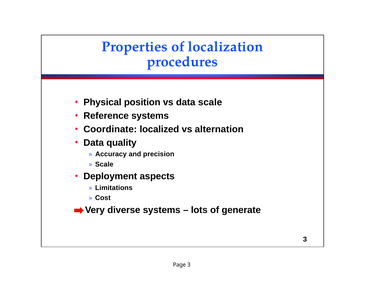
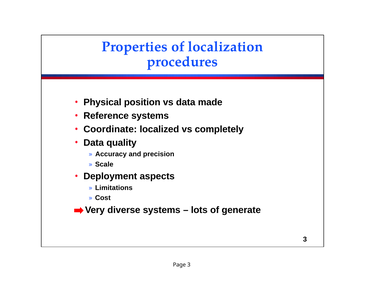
data scale: scale -> made
alternation: alternation -> completely
